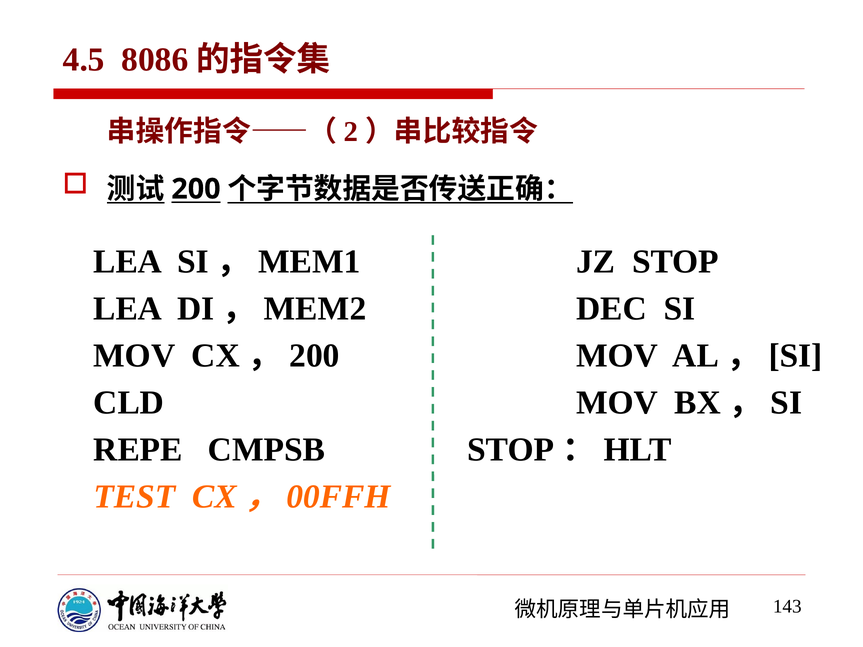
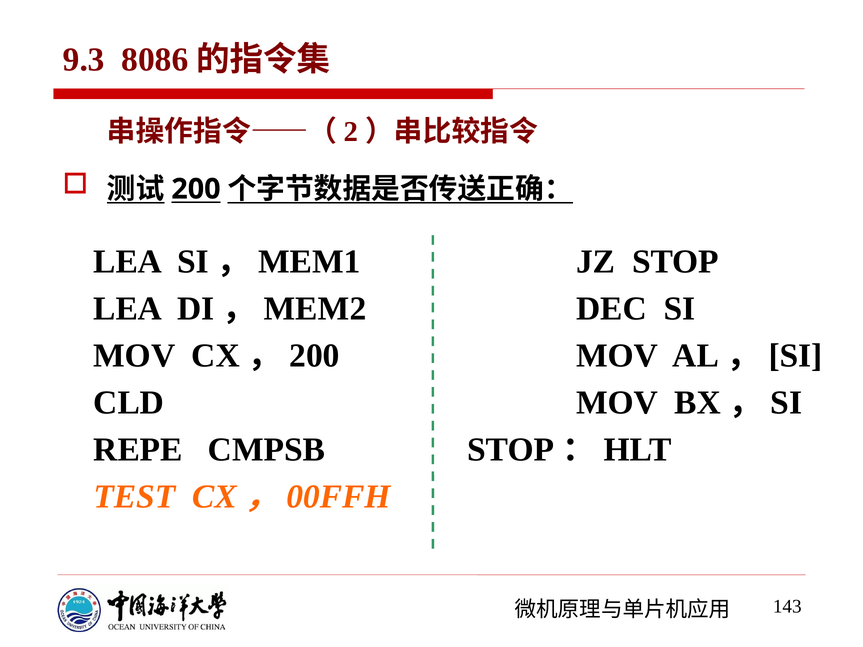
4.5: 4.5 -> 9.3
